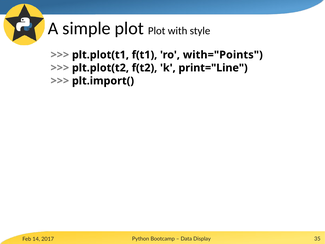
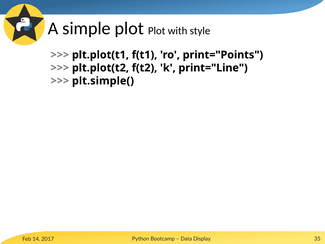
with="Points: with="Points -> print="Points
plt.import(: plt.import( -> plt.simple(
